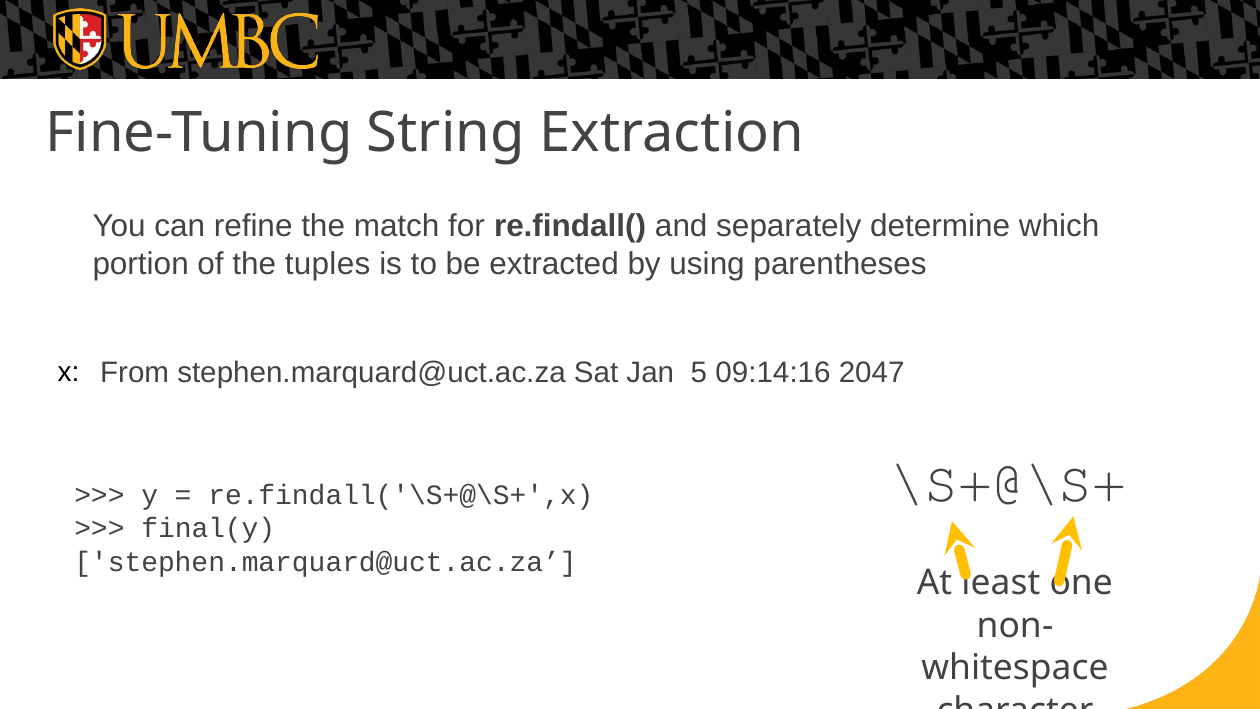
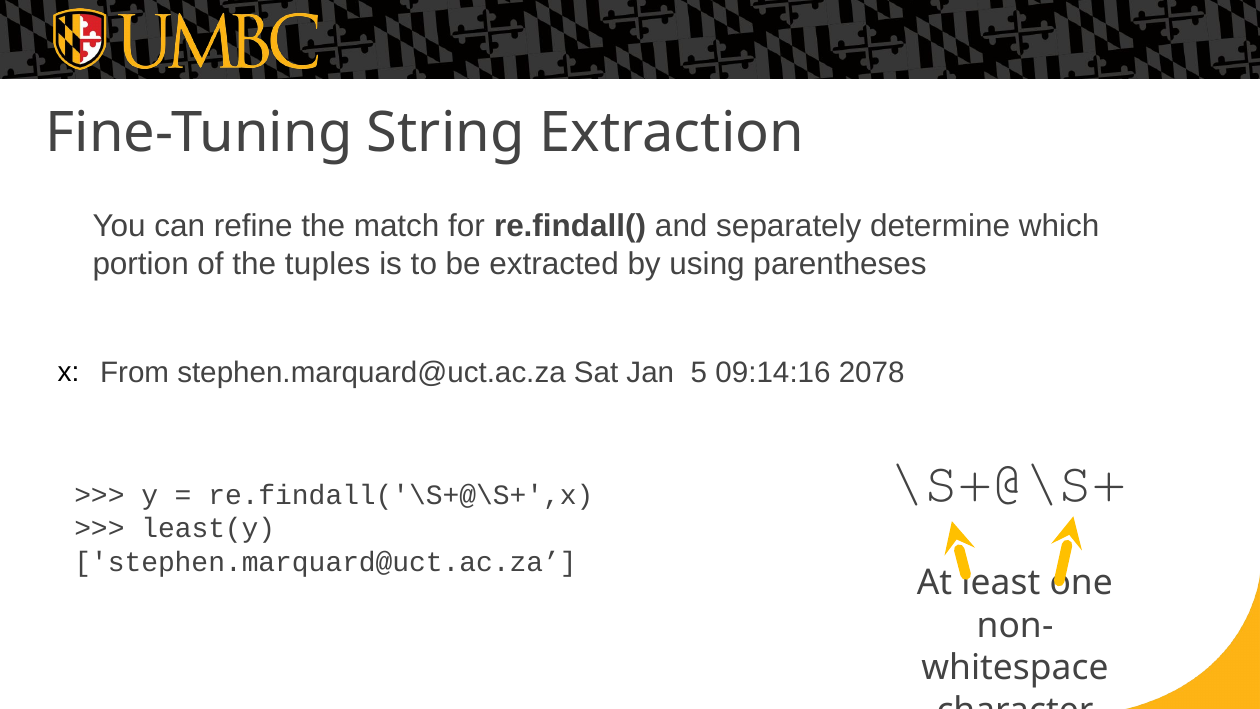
2047: 2047 -> 2078
final(y: final(y -> least(y
